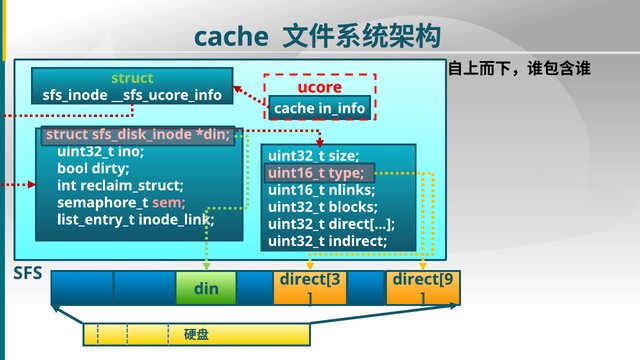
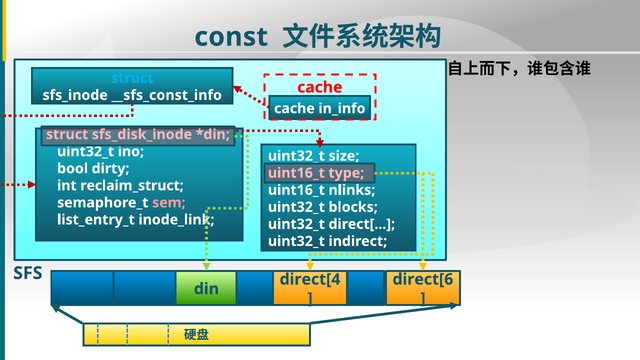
cache at (231, 37): cache -> const
struct at (132, 78) colour: light green -> light blue
ucore at (320, 87): ucore -> cache
__sfs_ucore_info: __sfs_ucore_info -> __sfs_const_info
direct[9: direct[9 -> direct[6
direct[3: direct[3 -> direct[4
